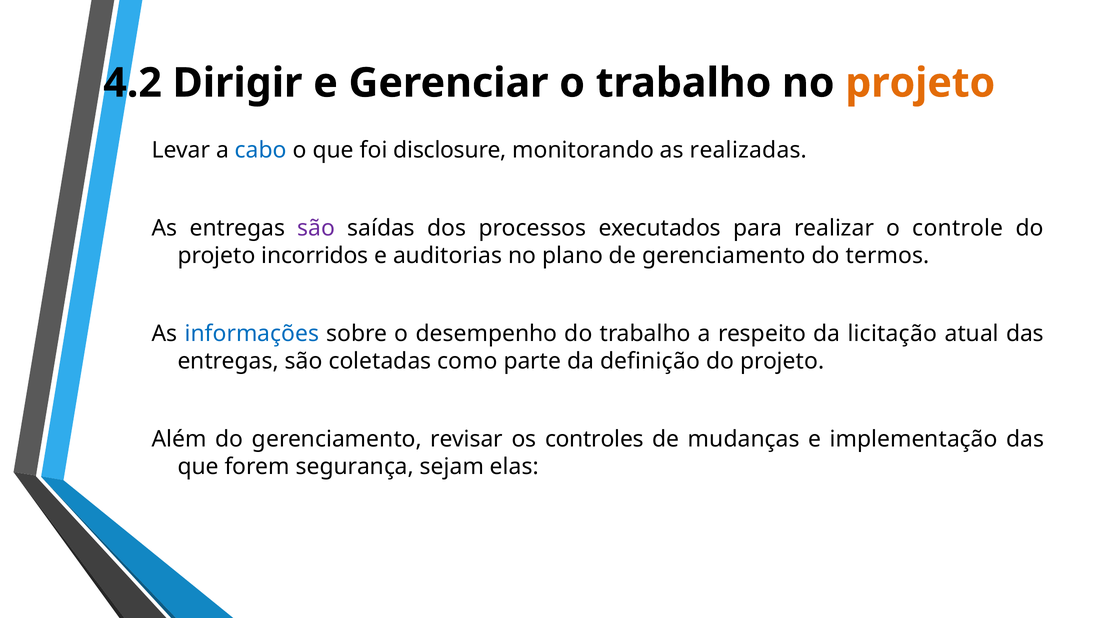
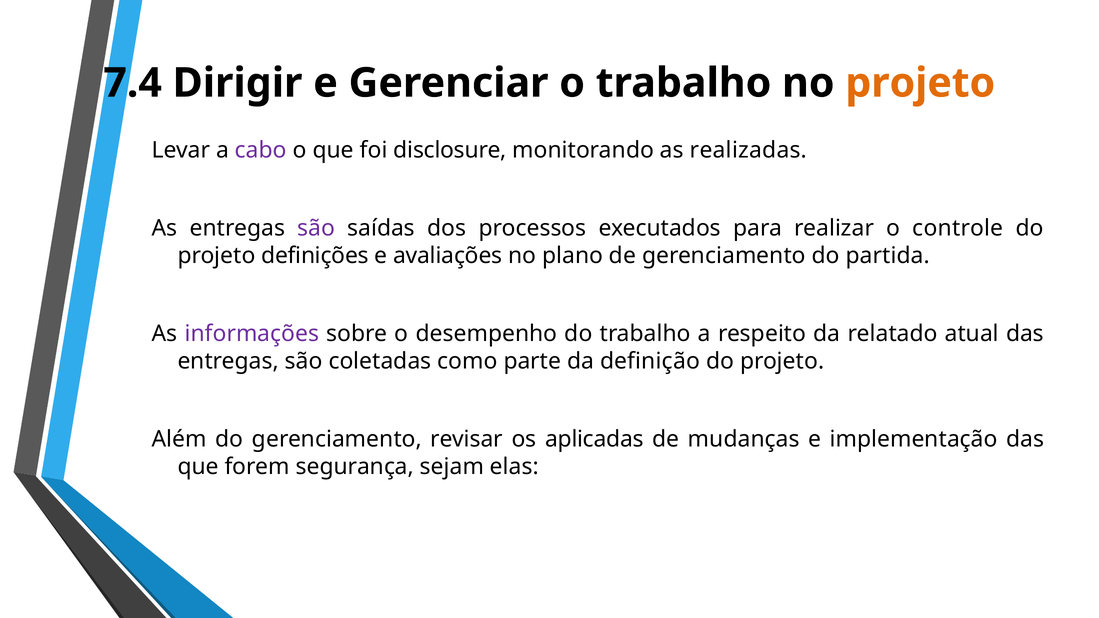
4.2: 4.2 -> 7.4
cabo colour: blue -> purple
incorridos: incorridos -> definições
auditorias: auditorias -> avaliações
termos: termos -> partida
informações colour: blue -> purple
licitação: licitação -> relatado
controles: controles -> aplicadas
